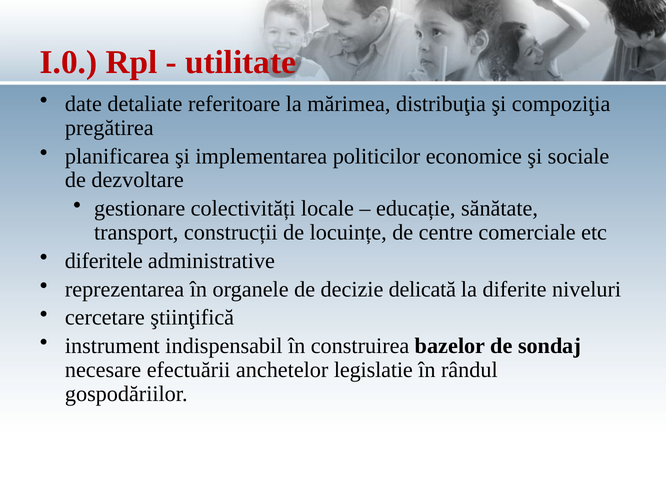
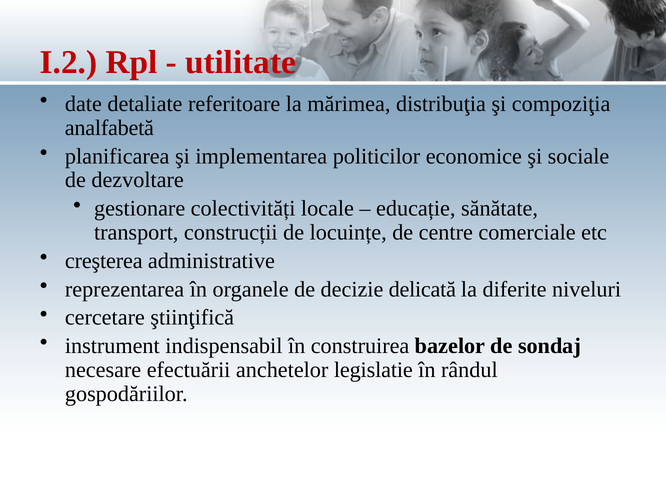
I.0: I.0 -> I.2
pregătirea: pregătirea -> analfabetă
diferitele: diferitele -> creşterea
